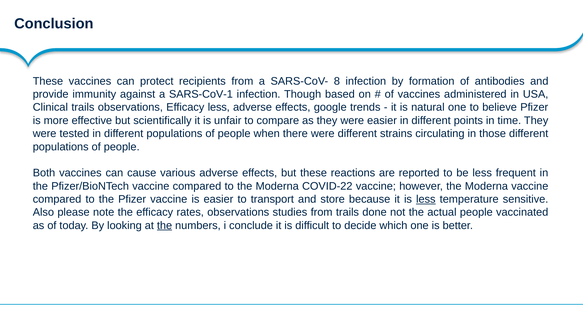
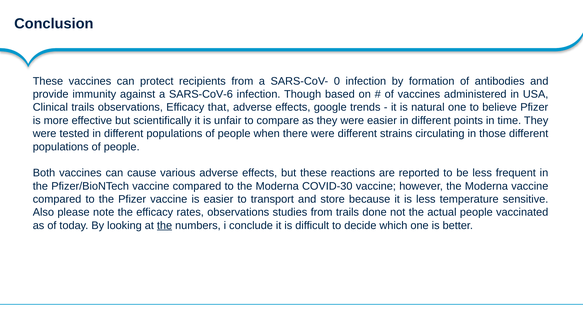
8: 8 -> 0
SARS-CoV-1: SARS-CoV-1 -> SARS-CoV-6
Efficacy less: less -> that
COVID-22: COVID-22 -> COVID-30
less at (426, 199) underline: present -> none
